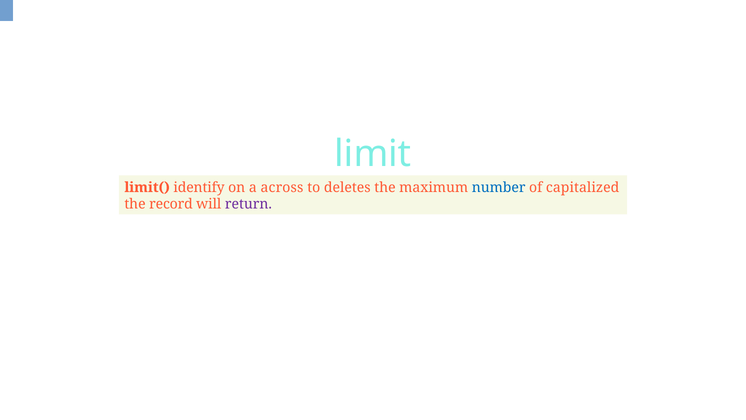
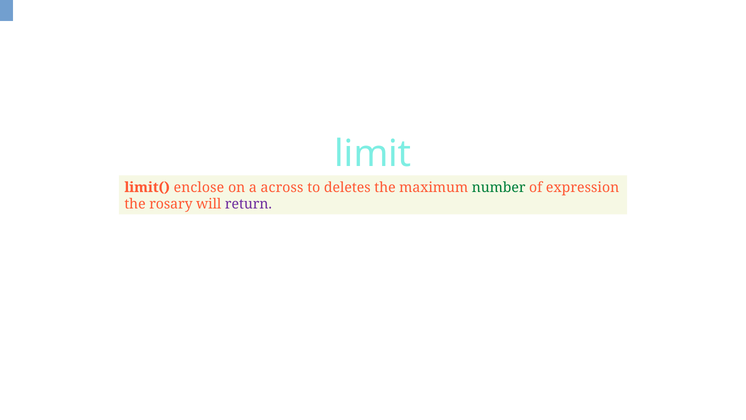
identify: identify -> enclose
number colour: blue -> green
capitalized: capitalized -> expression
record: record -> rosary
